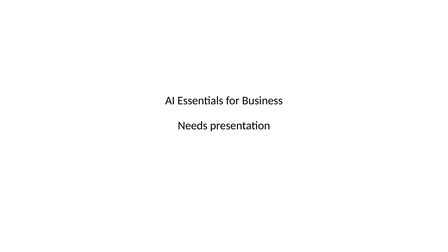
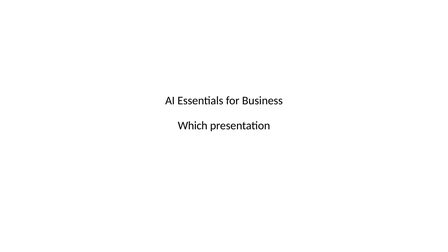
Needs: Needs -> Which
